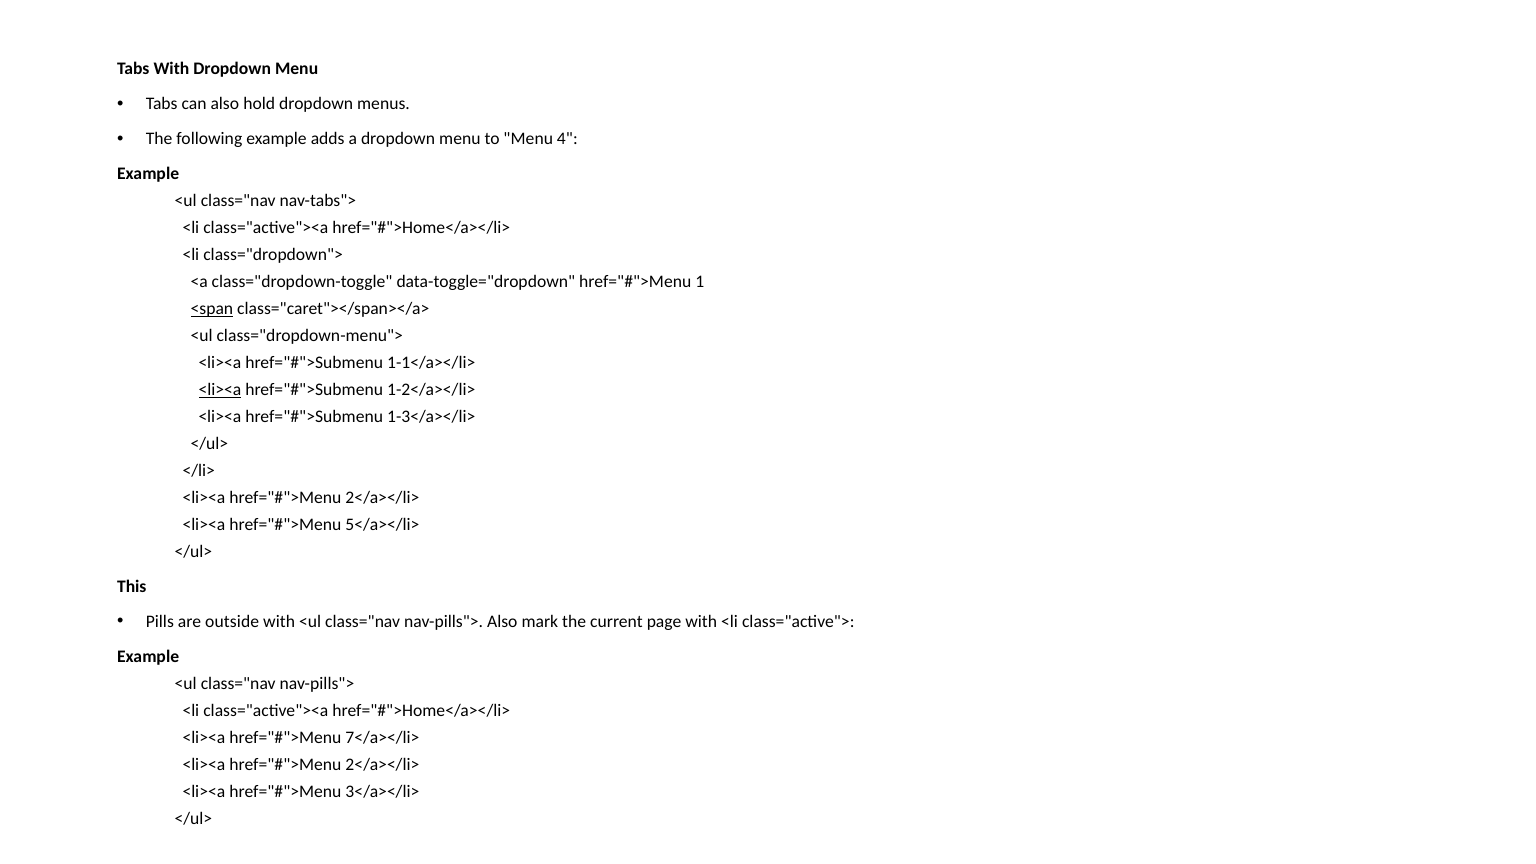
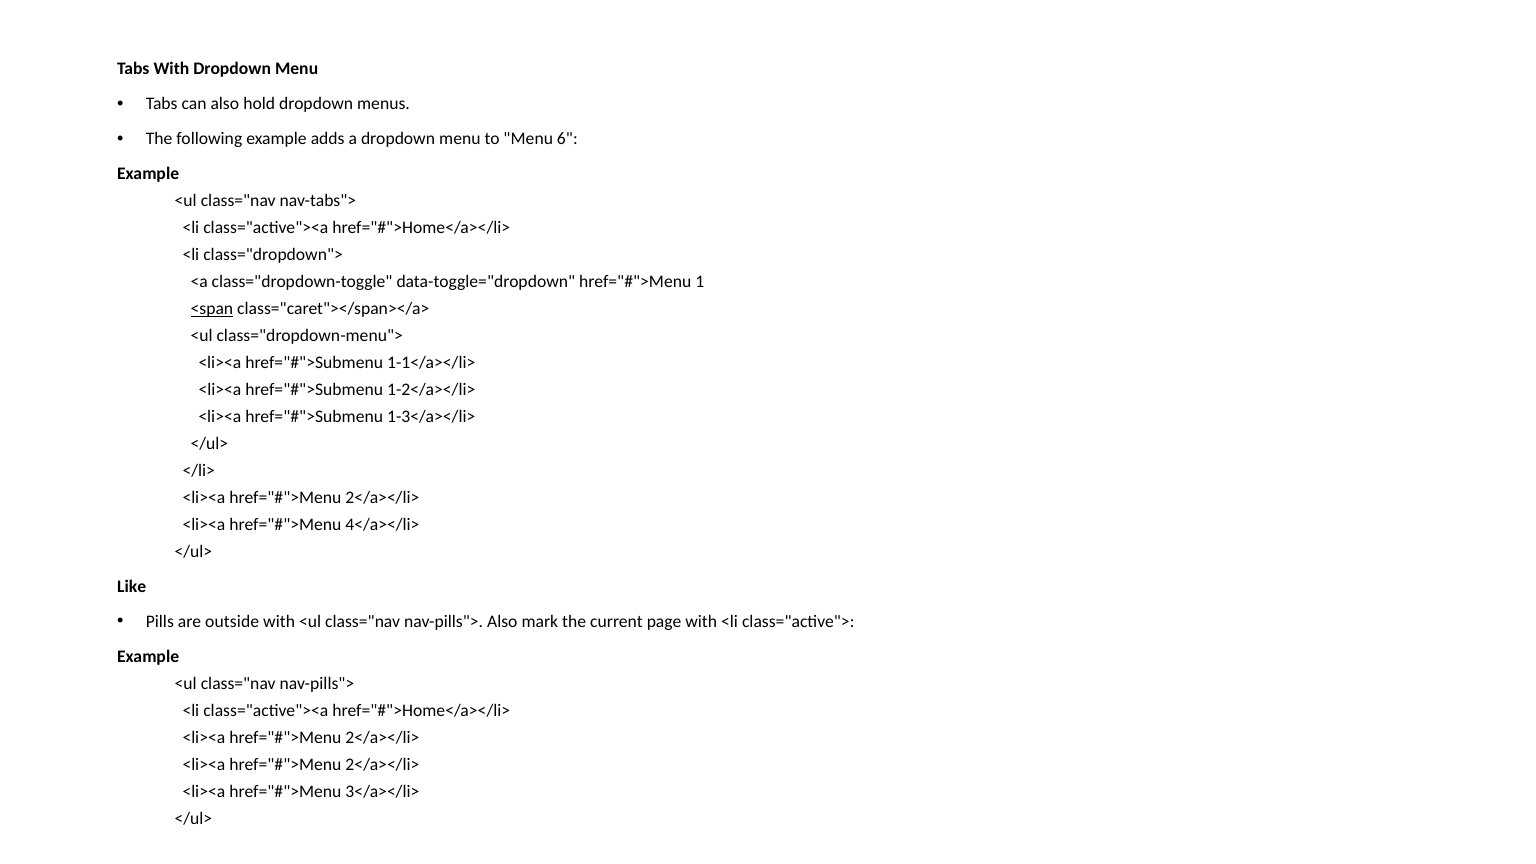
4: 4 -> 6
<li><a at (220, 390) underline: present -> none
5</a></li>: 5</a></li> -> 4</a></li>
This: This -> Like
7</a></li> at (382, 738): 7</a></li> -> 2</a></li>
